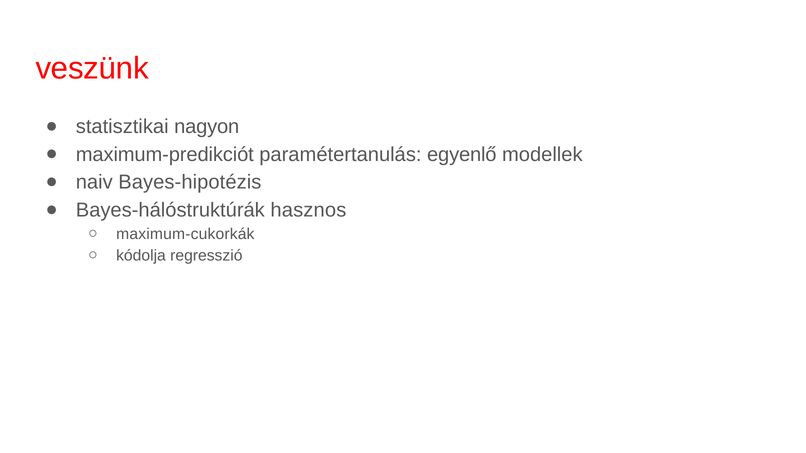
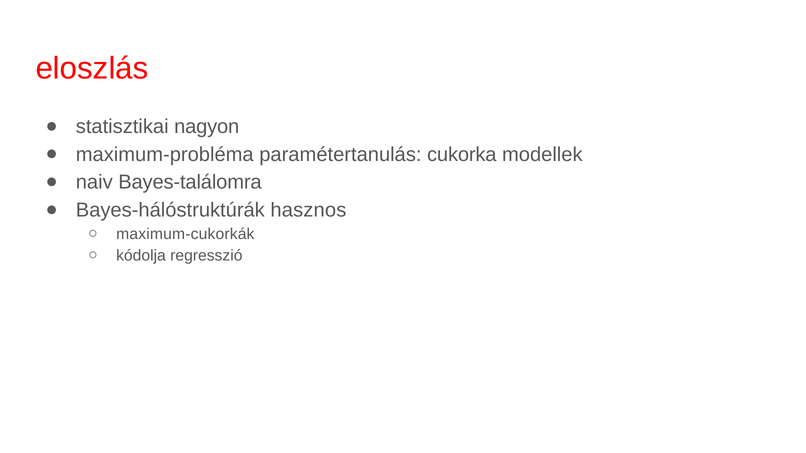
veszünk: veszünk -> eloszlás
maximum-predikciót: maximum-predikciót -> maximum-probléma
egyenlő: egyenlő -> cukorka
Bayes-hipotézis: Bayes-hipotézis -> Bayes-találomra
